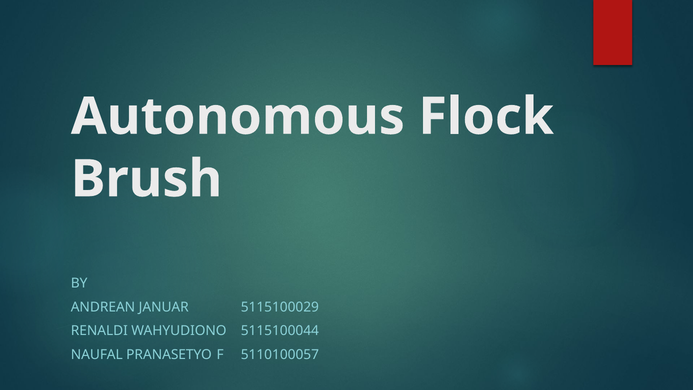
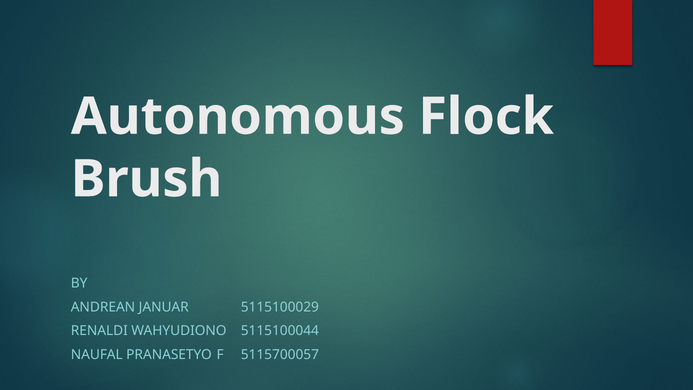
5110100057: 5110100057 -> 5115700057
